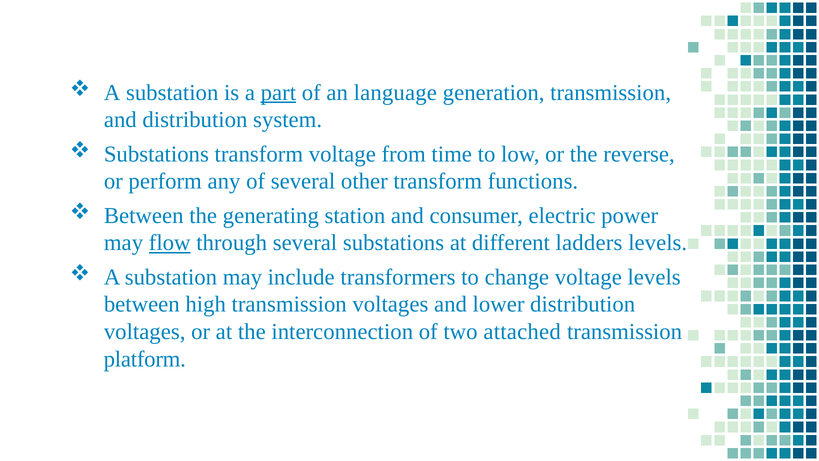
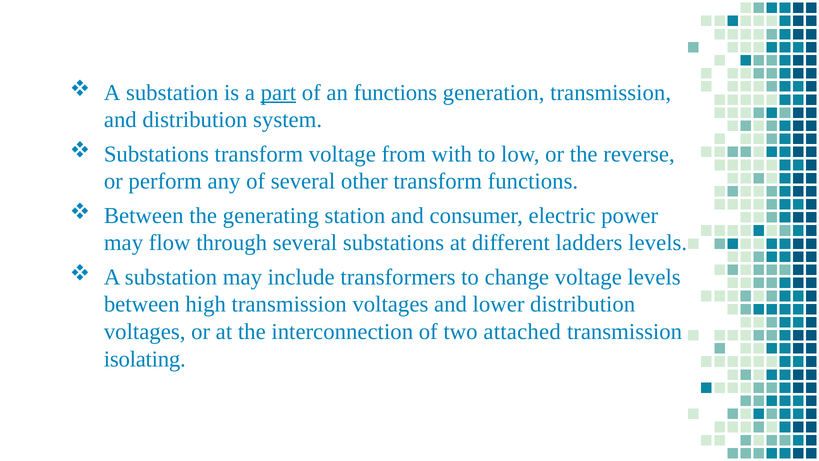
an language: language -> functions
time: time -> with
flow underline: present -> none
platform: platform -> isolating
